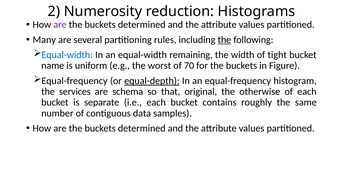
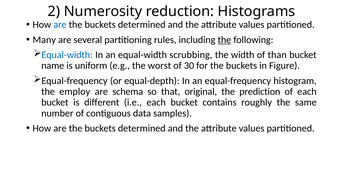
are at (60, 25) colour: purple -> blue
remaining: remaining -> scrubbing
tight: tight -> than
70: 70 -> 30
equal-depth underline: present -> none
services: services -> employ
otherwise: otherwise -> prediction
separate: separate -> different
